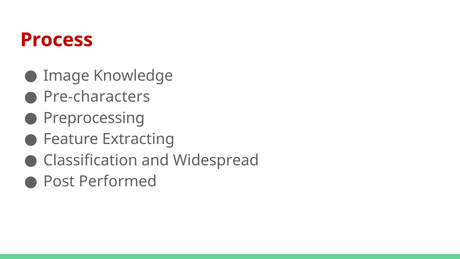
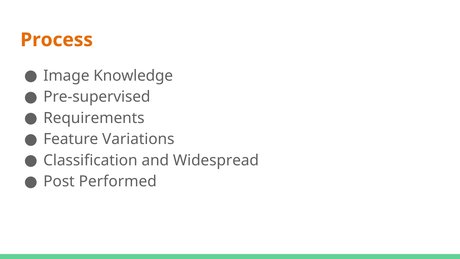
Process colour: red -> orange
Pre-characters: Pre-characters -> Pre-supervised
Preprocessing: Preprocessing -> Requirements
Extracting: Extracting -> Variations
